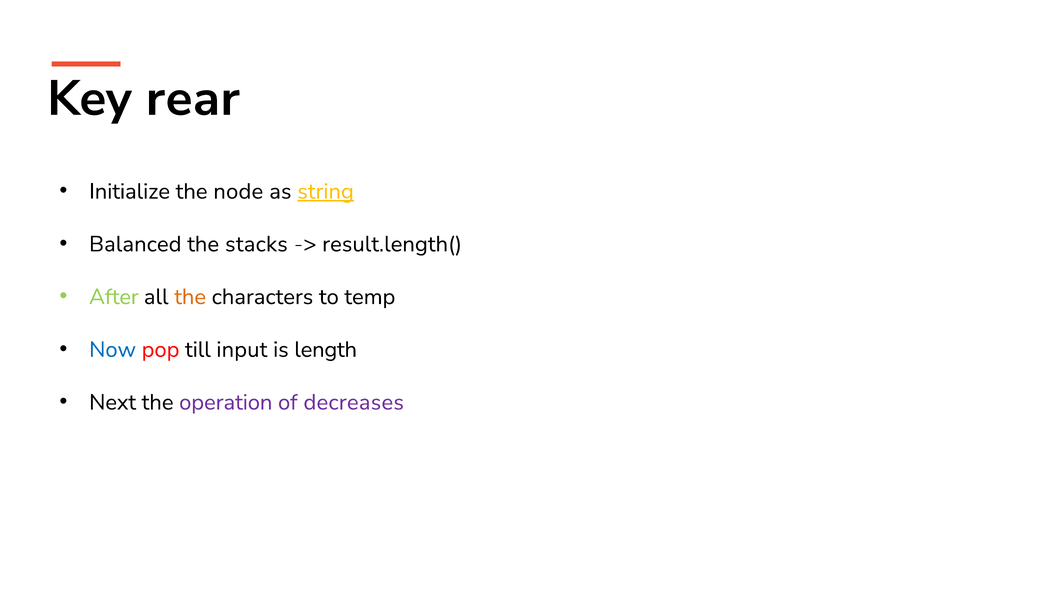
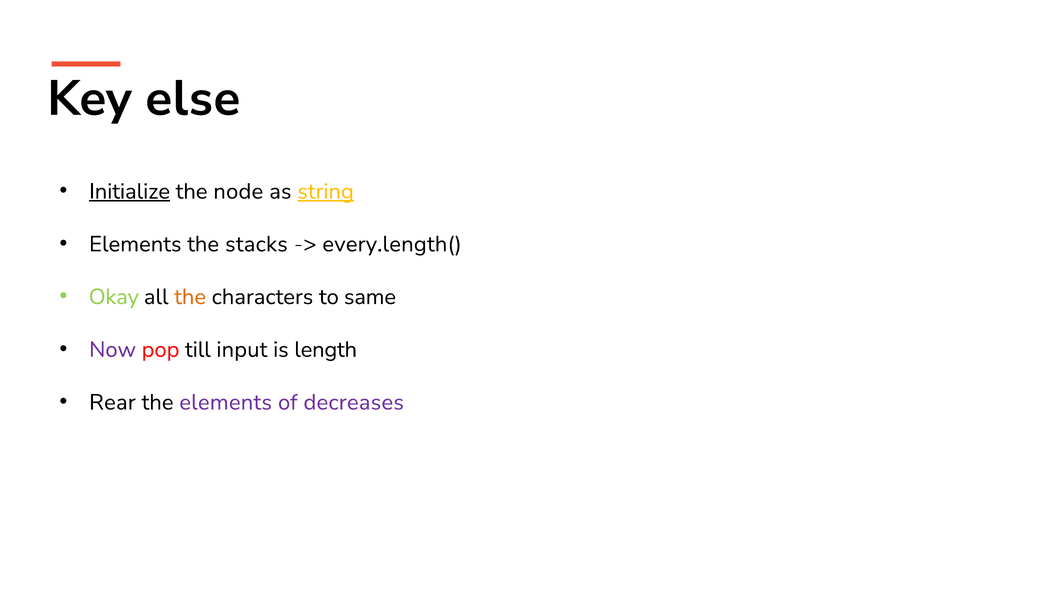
rear: rear -> else
Initialize underline: none -> present
Balanced at (135, 244): Balanced -> Elements
result.length(: result.length( -> every.length(
After: After -> Okay
temp: temp -> same
Now colour: blue -> purple
Next: Next -> Rear
the operation: operation -> elements
